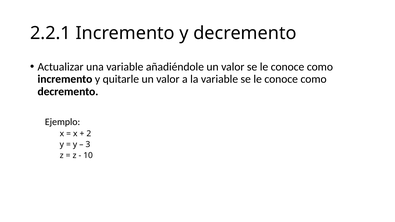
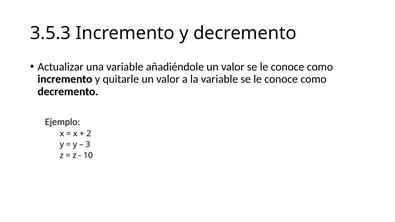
2.2.1: 2.2.1 -> 3.5.3
